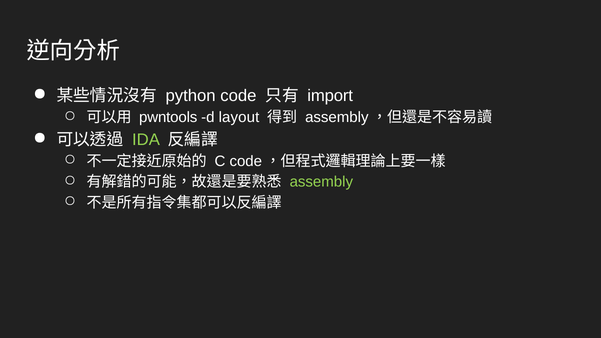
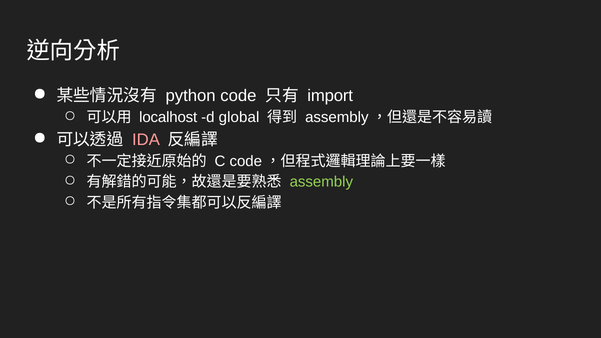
pwntools: pwntools -> localhost
layout: layout -> global
IDA colour: light green -> pink
